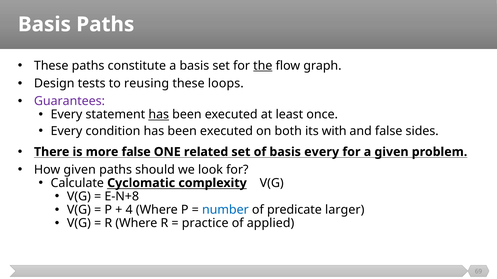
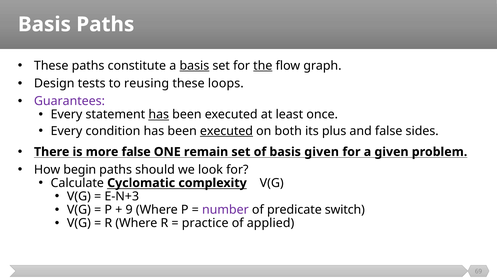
basis at (194, 66) underline: none -> present
executed at (226, 131) underline: none -> present
with: with -> plus
related: related -> remain
basis every: every -> given
How given: given -> begin
E-N+8: E-N+8 -> E-N+3
4: 4 -> 9
number colour: blue -> purple
larger: larger -> switch
